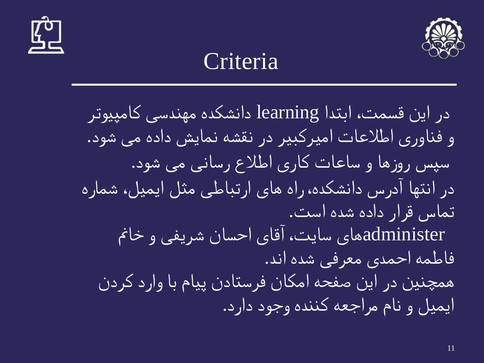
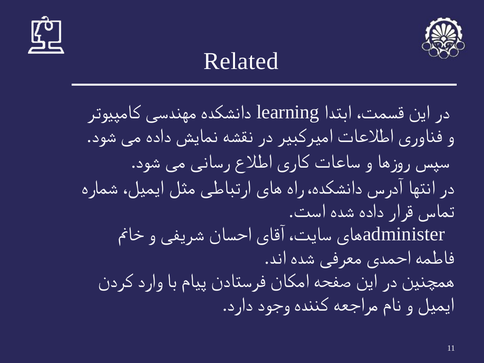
Criteria: Criteria -> Related
